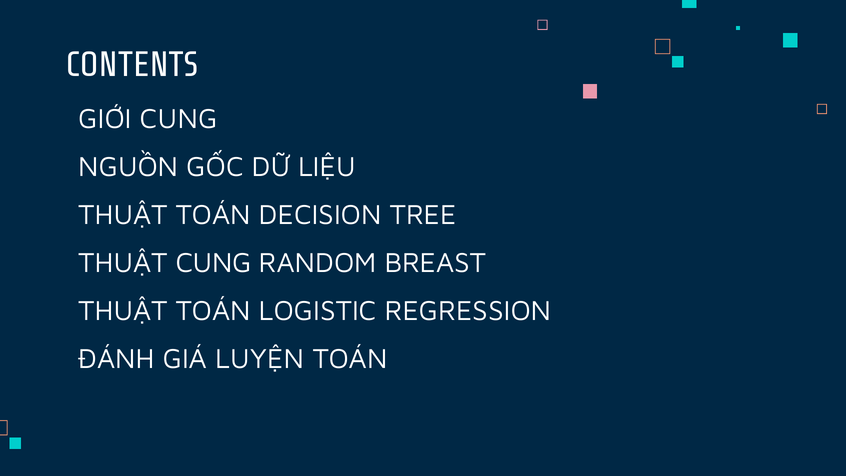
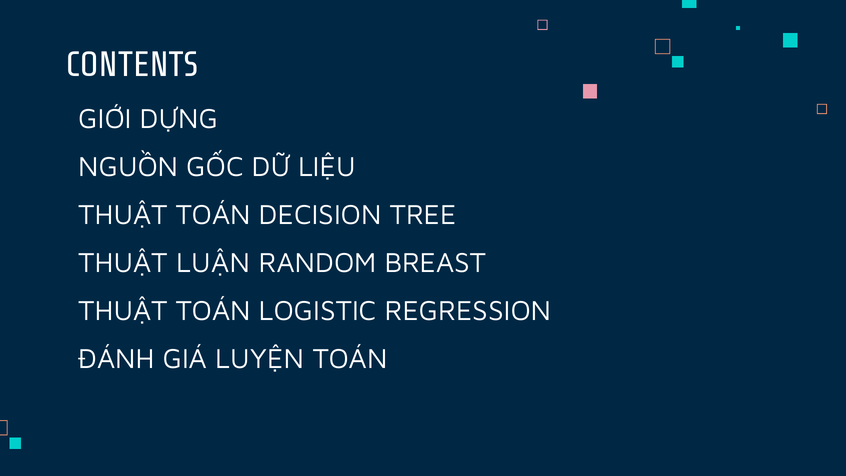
GIỚI CUNG: CUNG -> DỰNG
THUẬT CUNG: CUNG -> LUẬN
